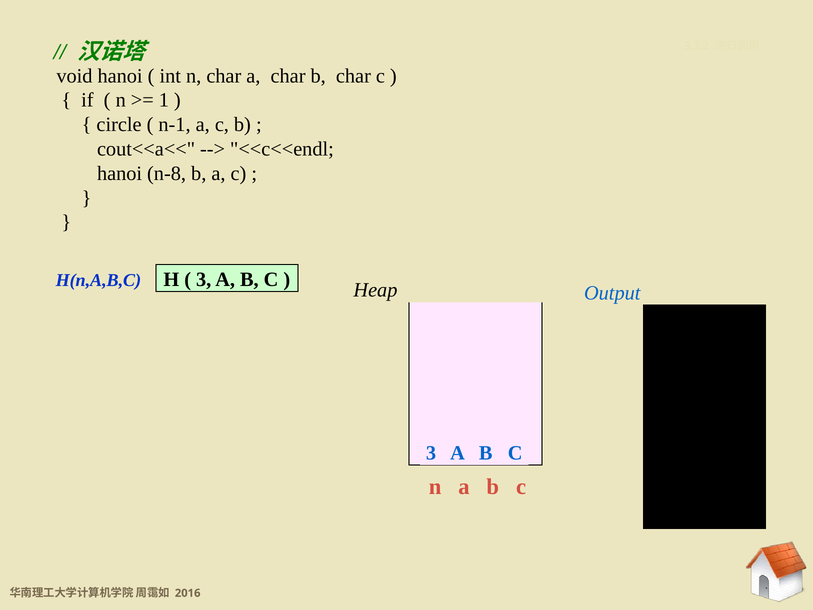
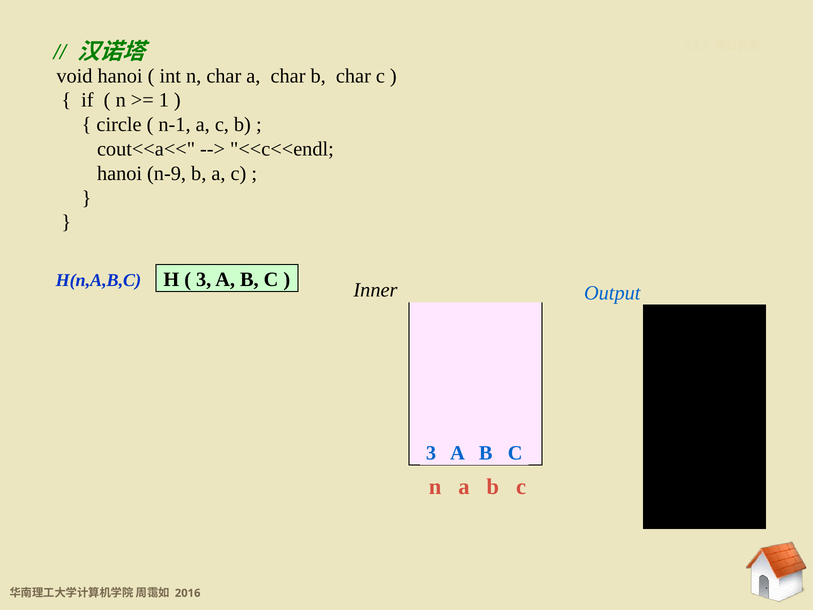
n-8: n-8 -> n-9
Heap: Heap -> Inner
